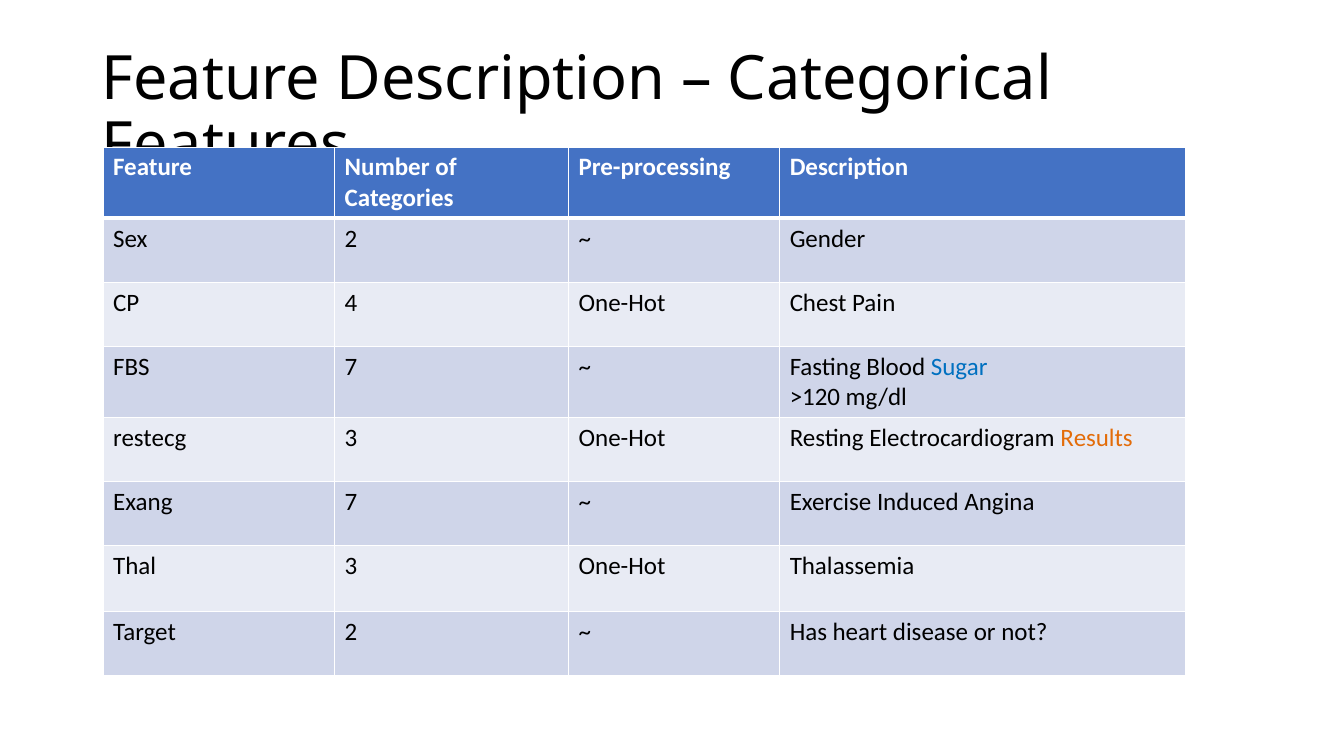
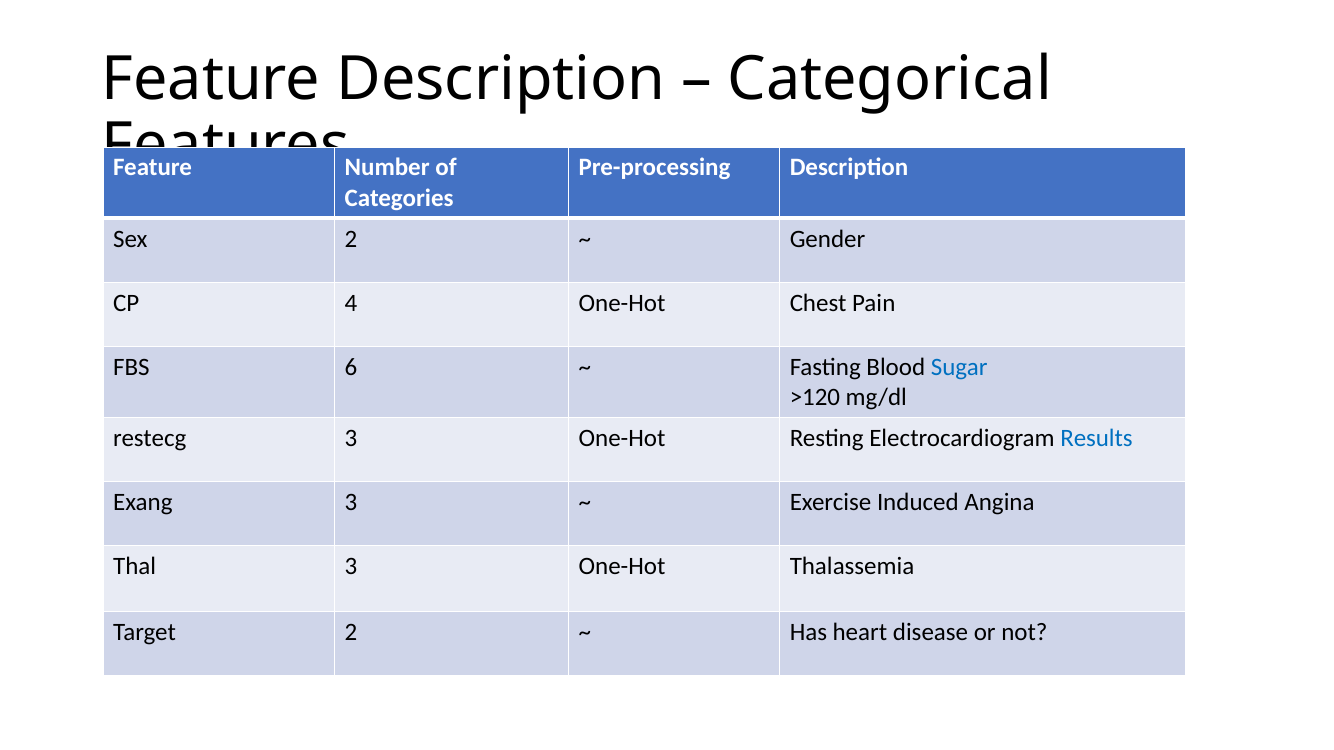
FBS 7: 7 -> 6
Results colour: orange -> blue
Exang 7: 7 -> 3
